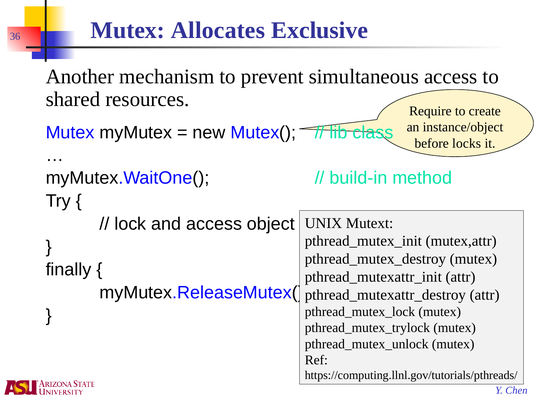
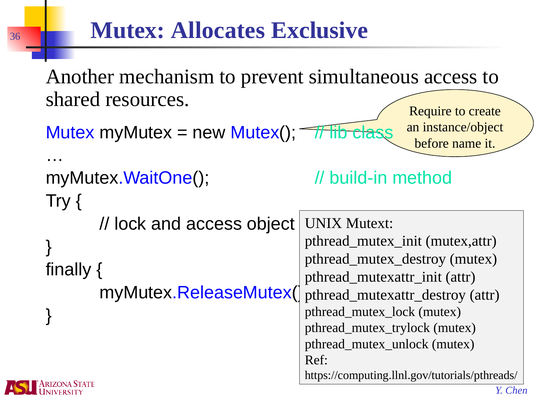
locks: locks -> name
